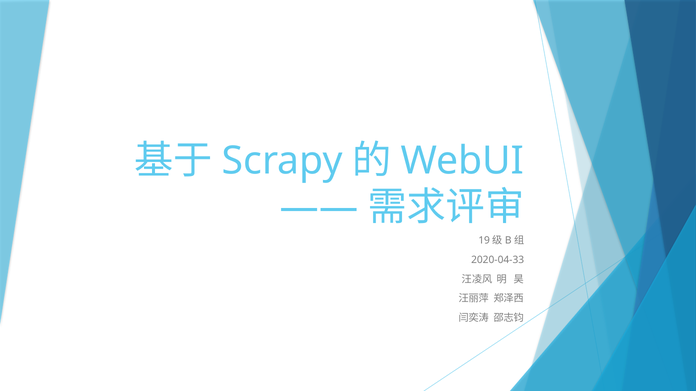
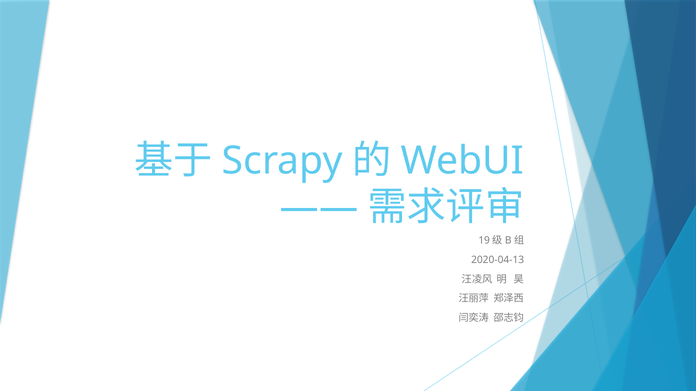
2020-04-33: 2020-04-33 -> 2020-04-13
